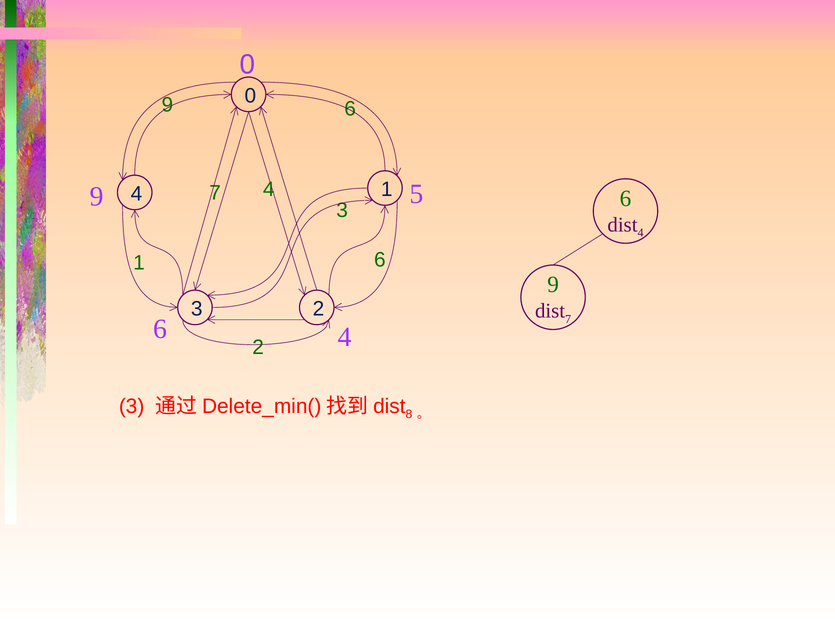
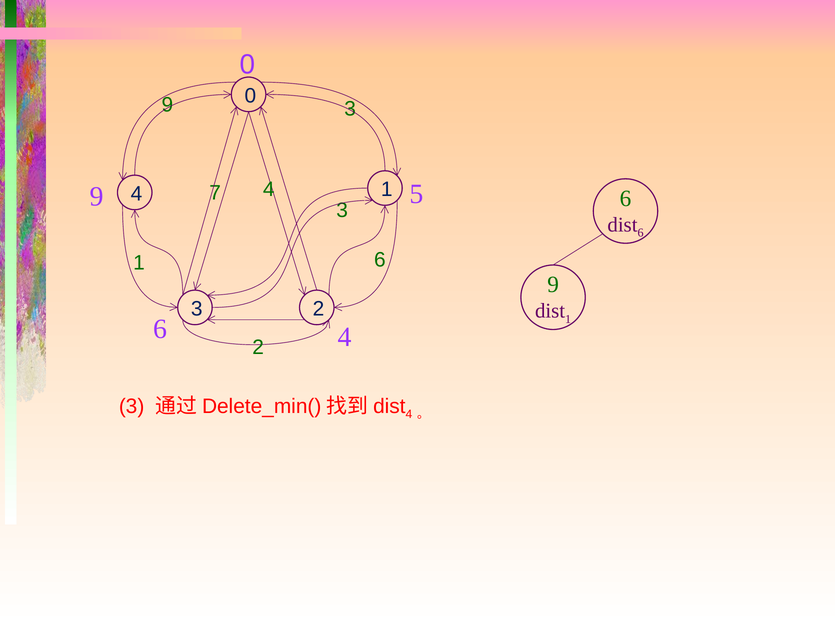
9 6: 6 -> 3
4 at (641, 233): 4 -> 6
7 at (568, 319): 7 -> 1
8 at (409, 414): 8 -> 4
